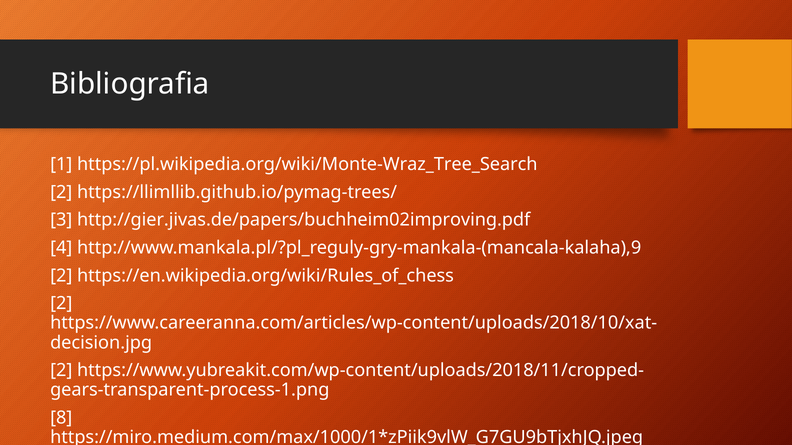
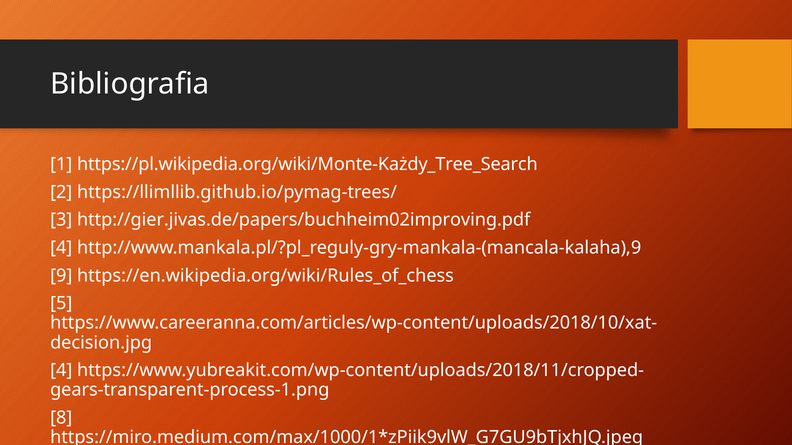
https://pl.wikipedia.org/wiki/Monte-Wraz_Tree_Search: https://pl.wikipedia.org/wiki/Monte-Wraz_Tree_Search -> https://pl.wikipedia.org/wiki/Monte-Każdy_Tree_Search
2 at (61, 276): 2 -> 9
2 at (61, 304): 2 -> 5
2 at (61, 371): 2 -> 4
